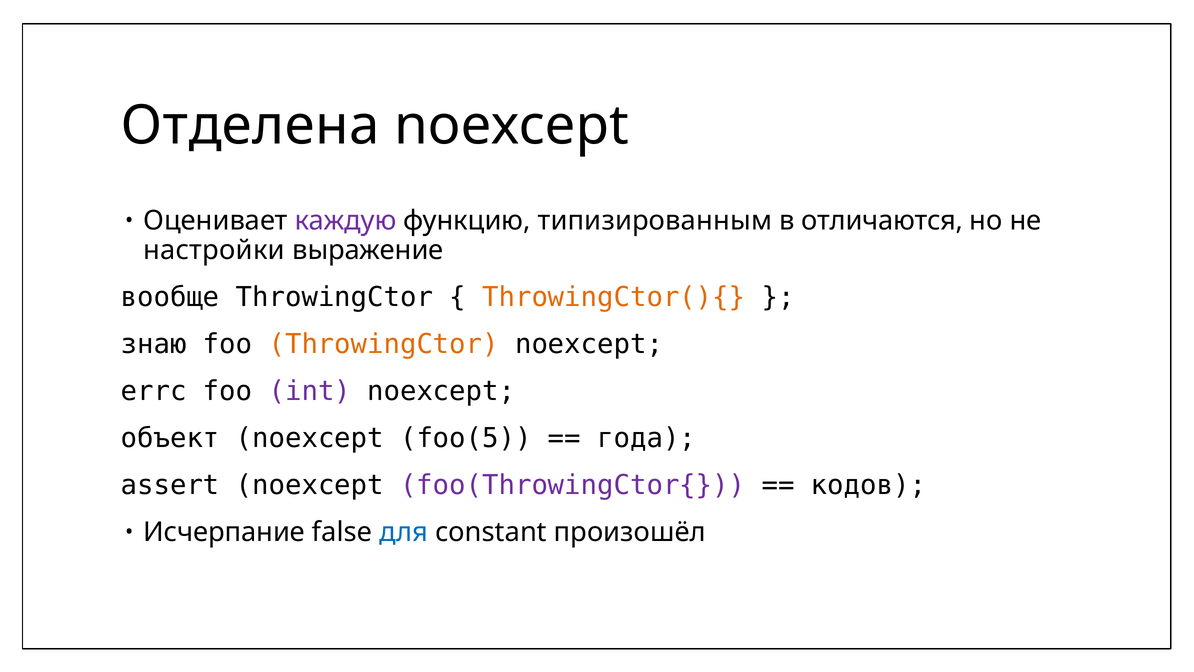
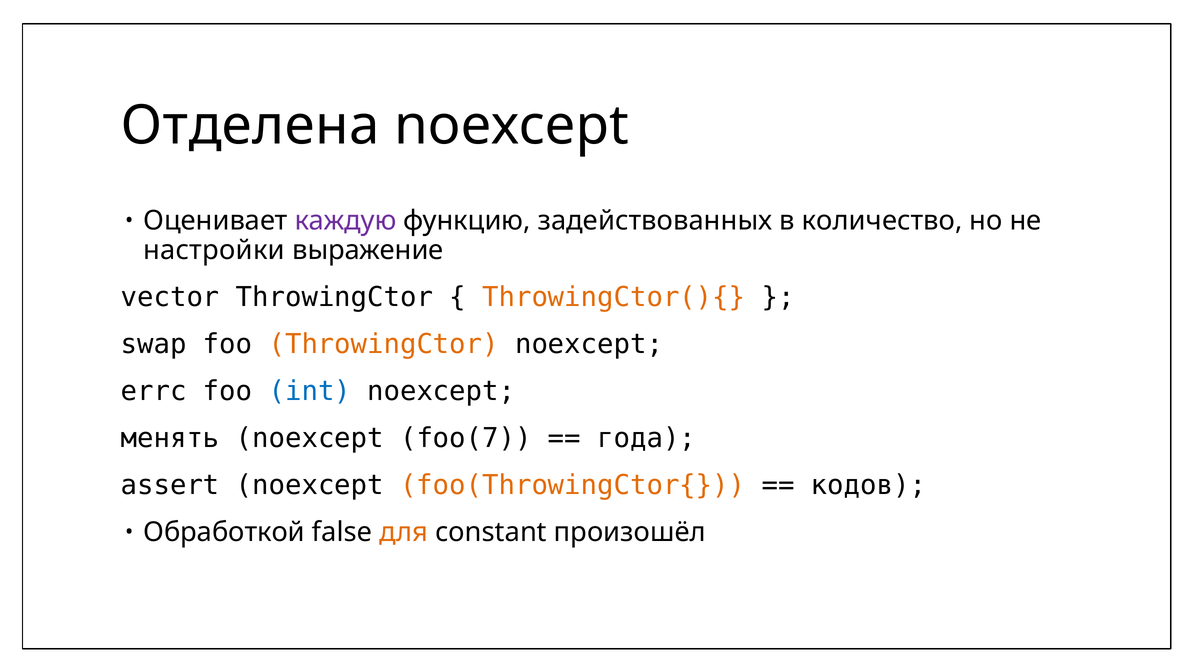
типизированным: типизированным -> задействованных
отличаются: отличаются -> количество
вообще: вообще -> vector
знаю: знаю -> swap
int colour: purple -> blue
объект: объект -> менять
foo(5: foo(5 -> foo(7
foo(ThrowingCtor{ colour: purple -> orange
Исчерпание: Исчерпание -> Обработкой
для colour: blue -> orange
